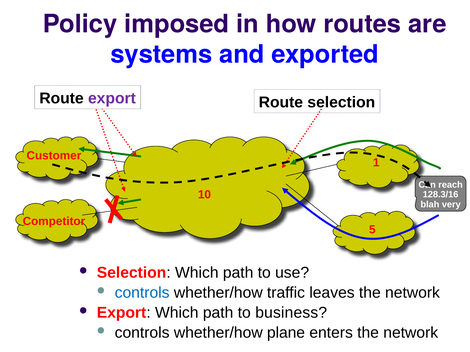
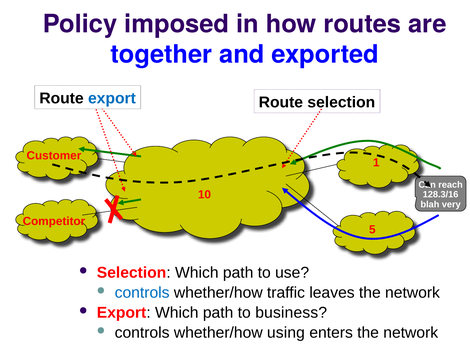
systems: systems -> together
export at (112, 98) colour: purple -> blue
plane: plane -> using
